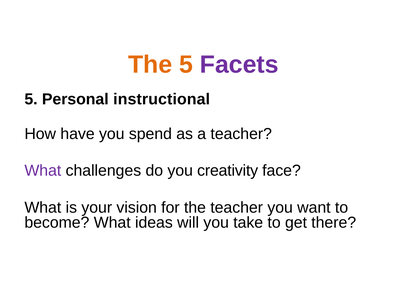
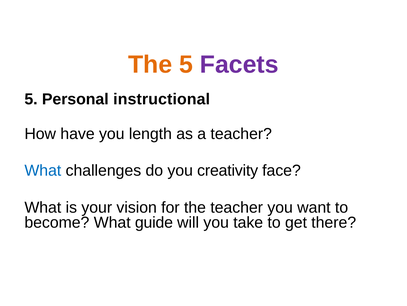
spend: spend -> length
What at (43, 170) colour: purple -> blue
ideas: ideas -> guide
